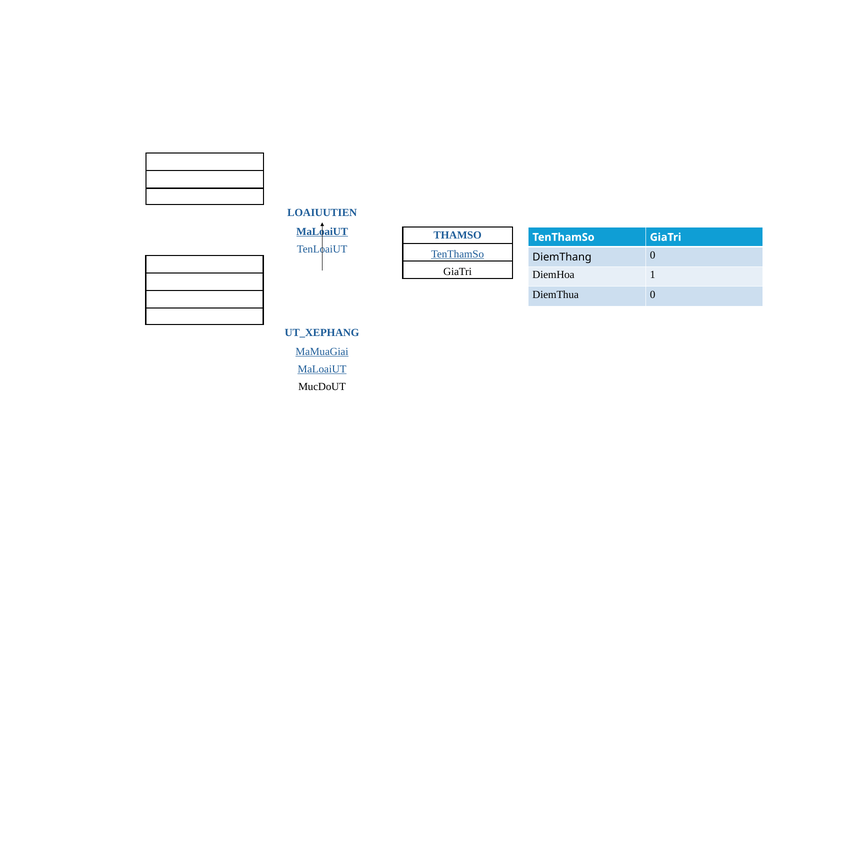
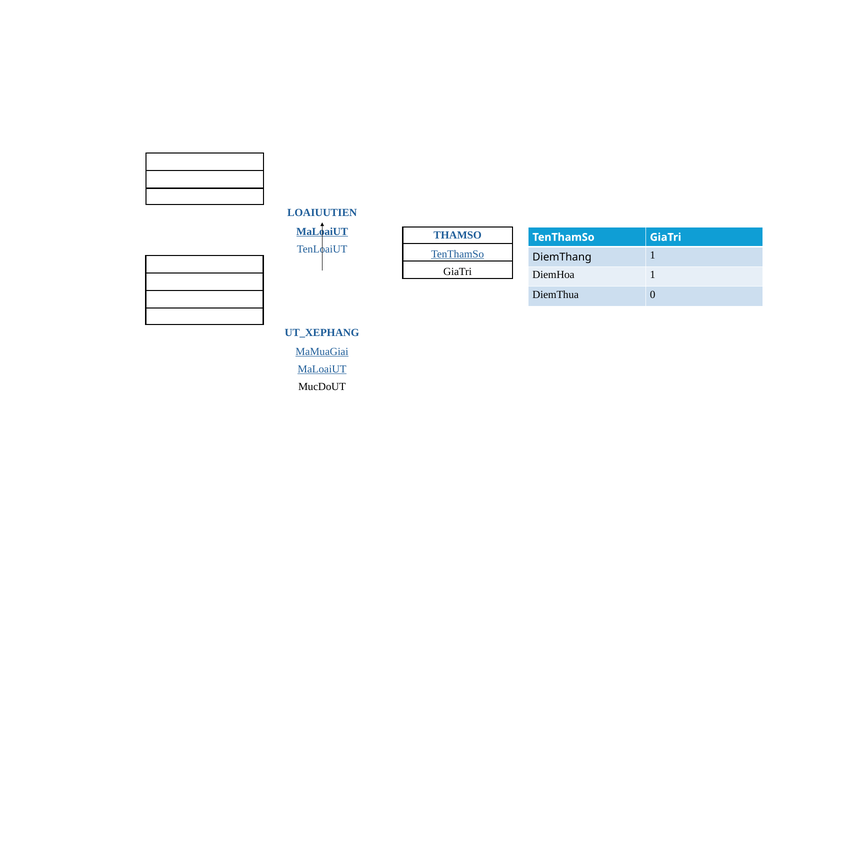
DiemThang 0: 0 -> 1
